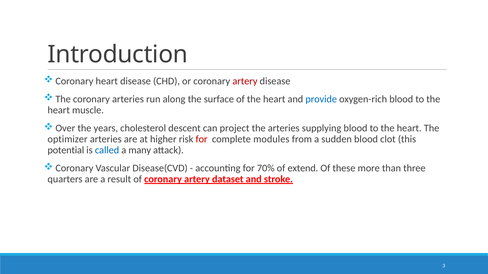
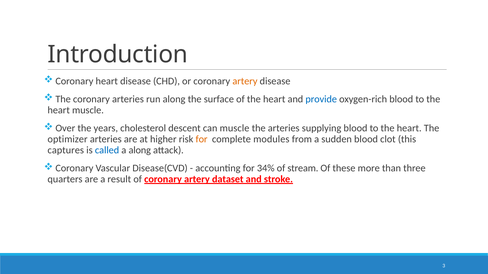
artery at (245, 81) colour: red -> orange
can project: project -> muscle
for at (202, 139) colour: red -> orange
potential: potential -> captures
a many: many -> along
70%: 70% -> 34%
extend: extend -> stream
